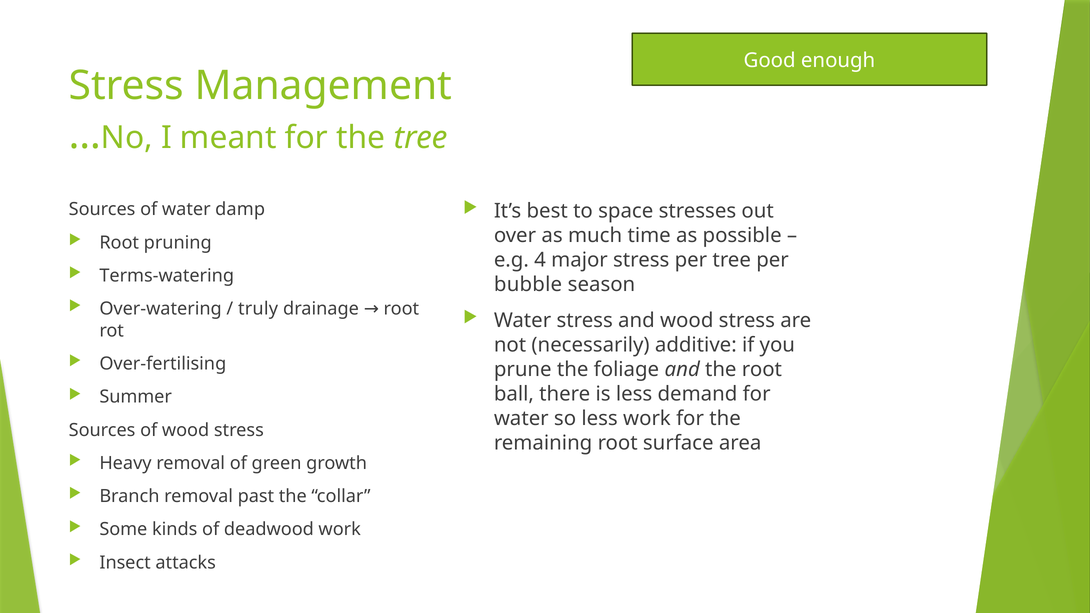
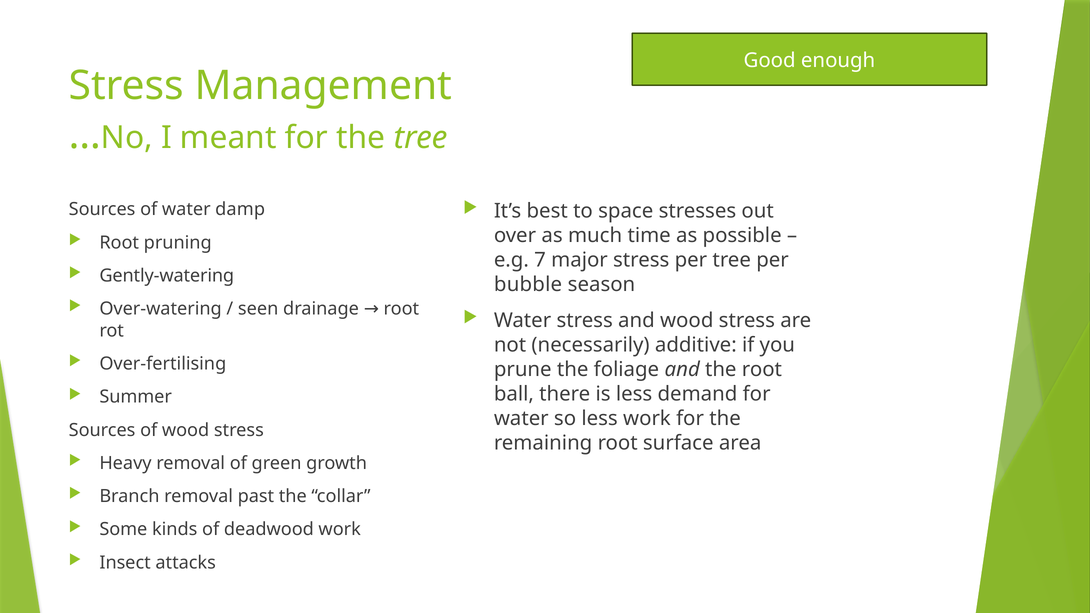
4: 4 -> 7
Terms-watering: Terms-watering -> Gently-watering
truly: truly -> seen
